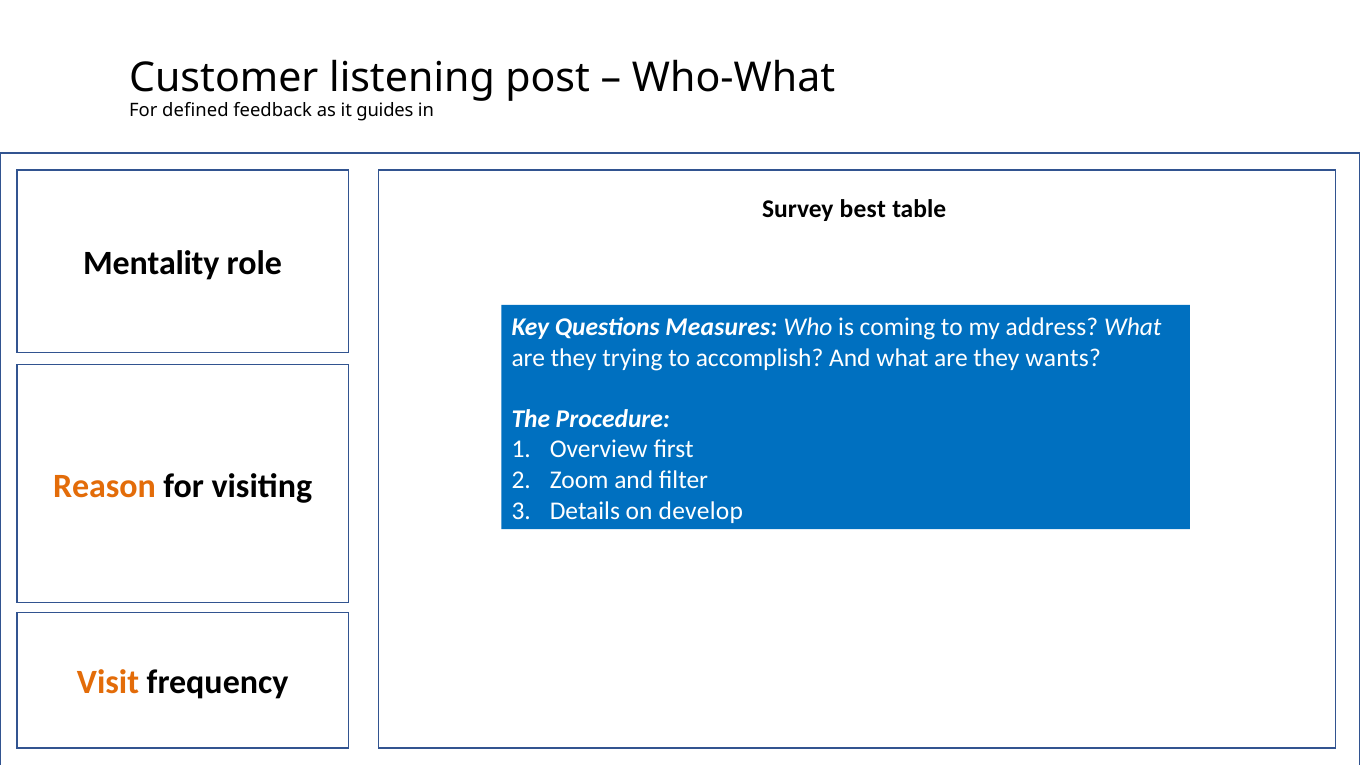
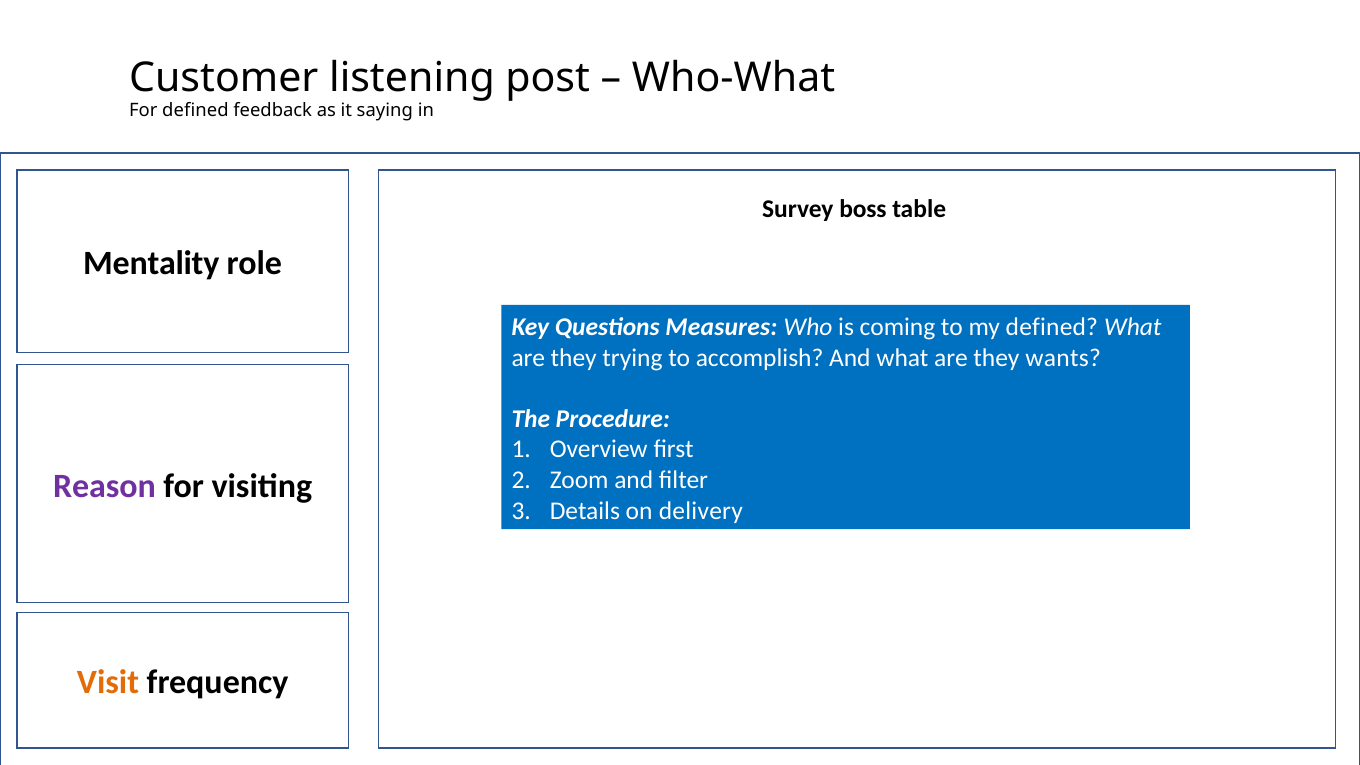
guides: guides -> saying
best: best -> boss
my address: address -> defined
Reason colour: orange -> purple
develop: develop -> delivery
